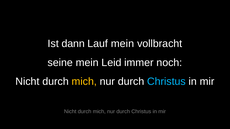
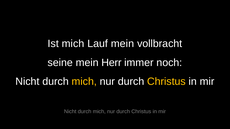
Ist dann: dann -> mich
Leid: Leid -> Herr
Christus at (166, 82) colour: light blue -> yellow
